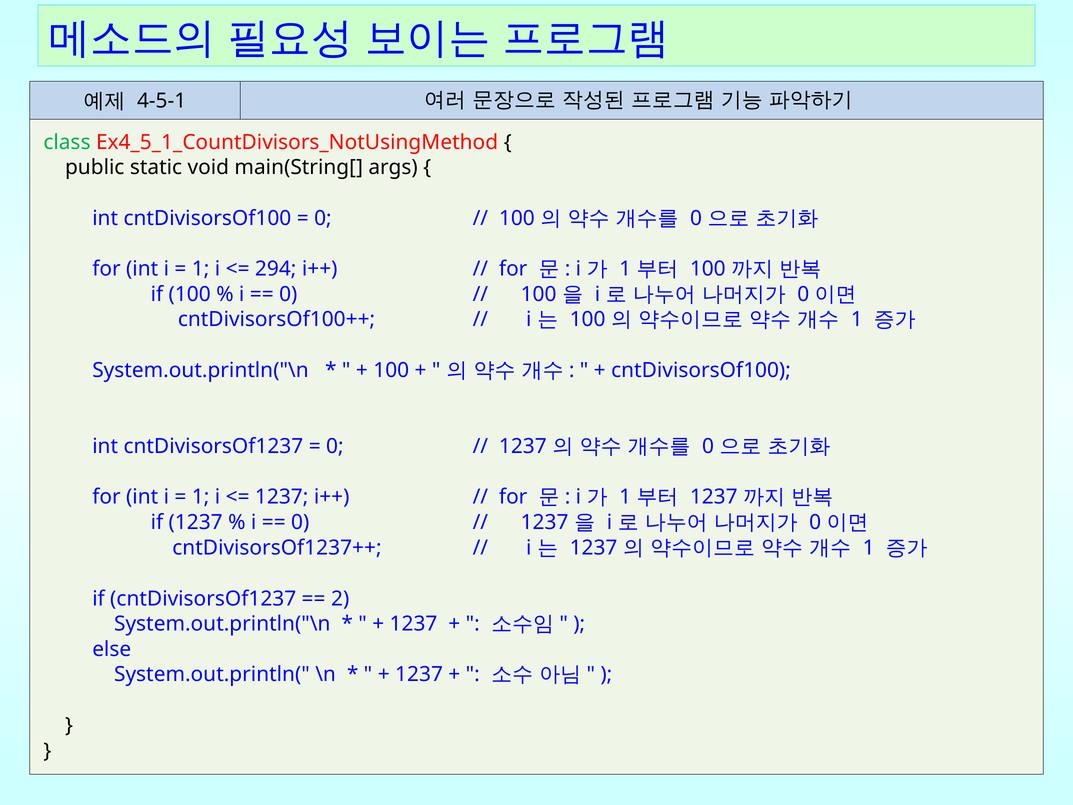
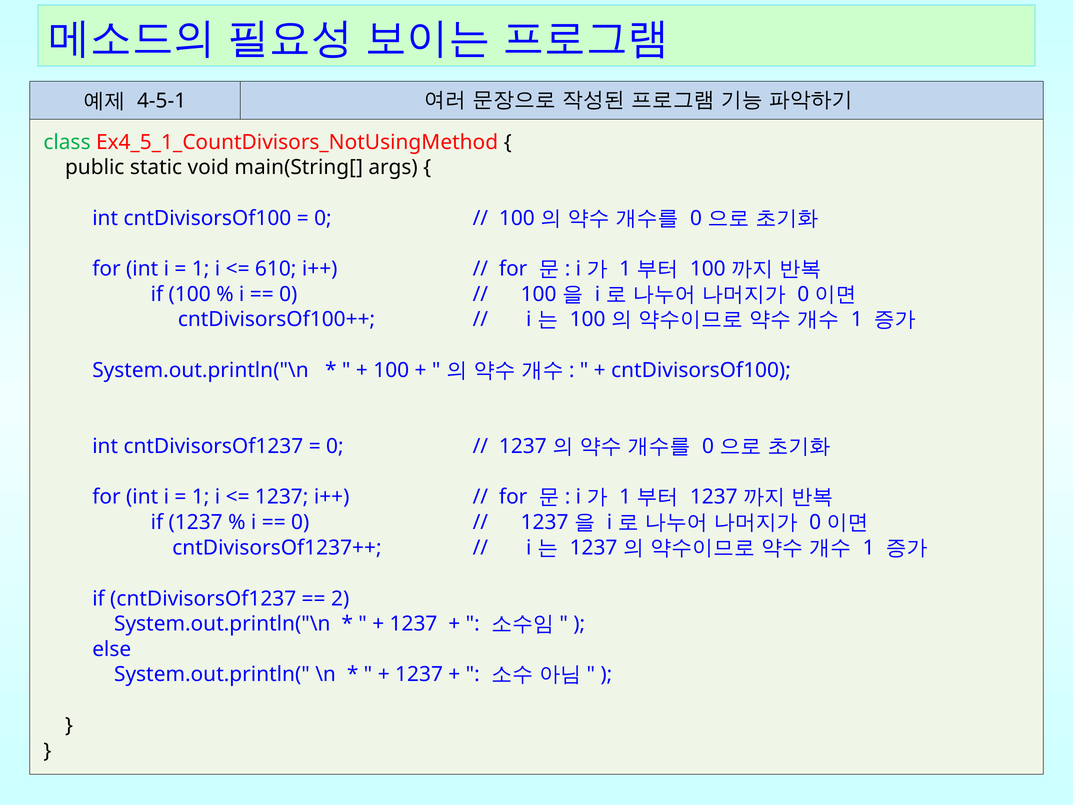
294: 294 -> 610
